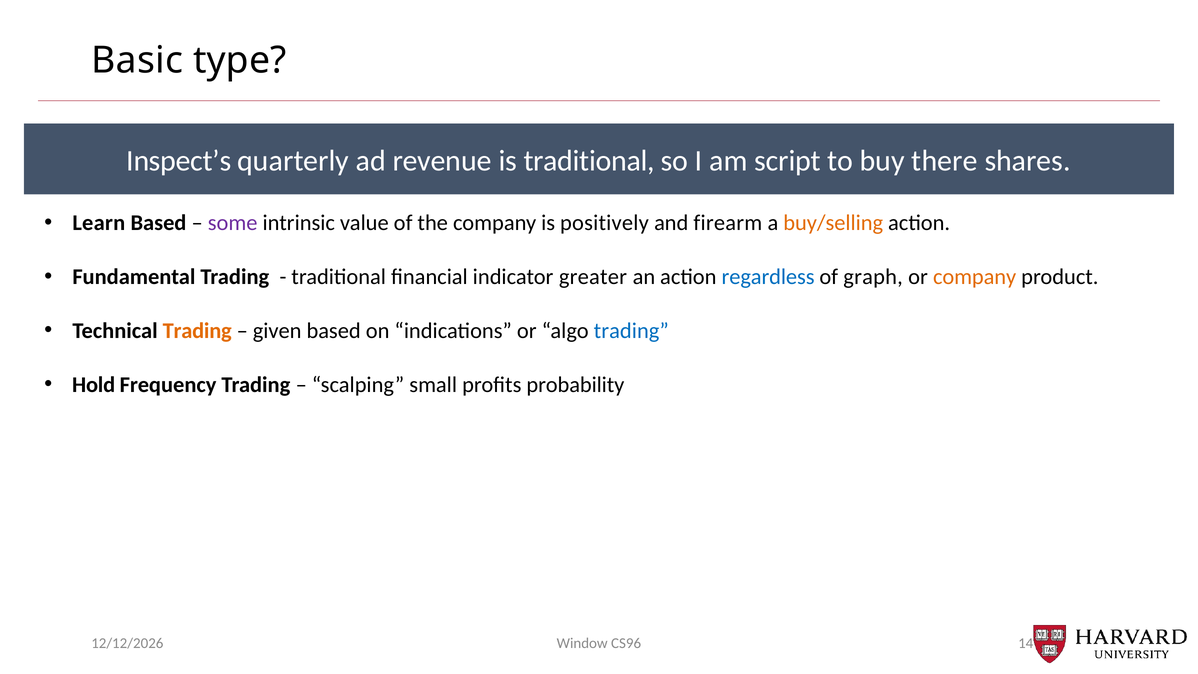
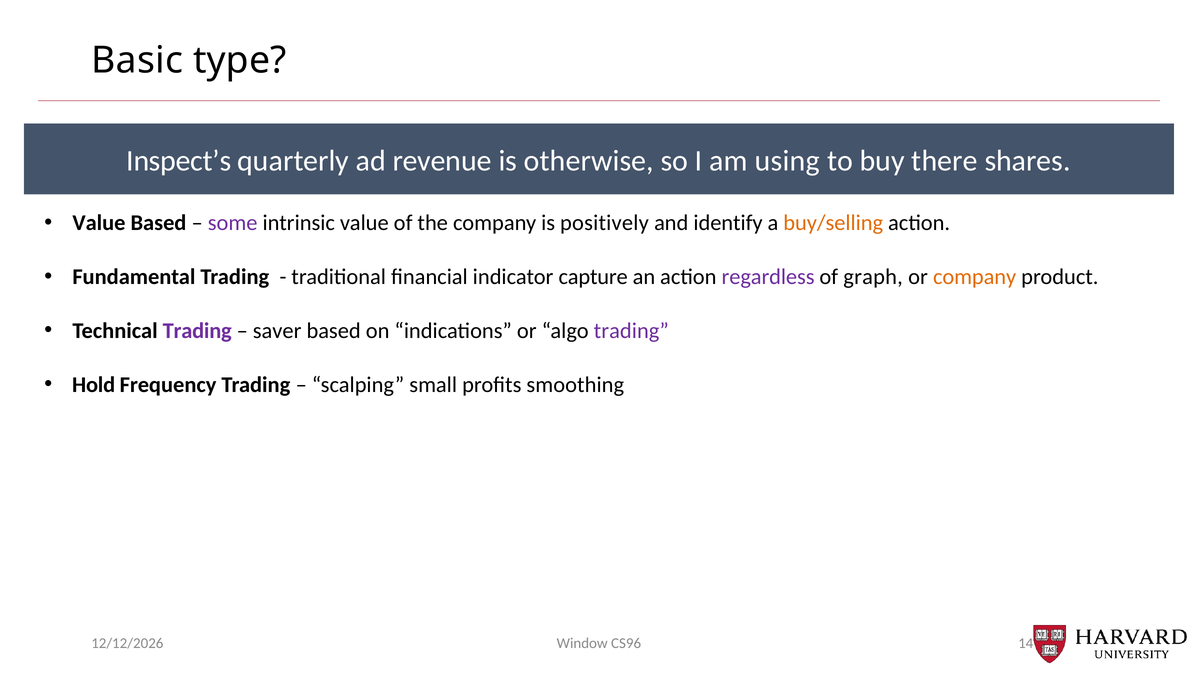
is traditional: traditional -> otherwise
script: script -> using
Learn at (99, 223): Learn -> Value
firearm: firearm -> identify
greater: greater -> capture
regardless colour: blue -> purple
Trading at (197, 331) colour: orange -> purple
given: given -> saver
trading at (631, 331) colour: blue -> purple
probability: probability -> smoothing
